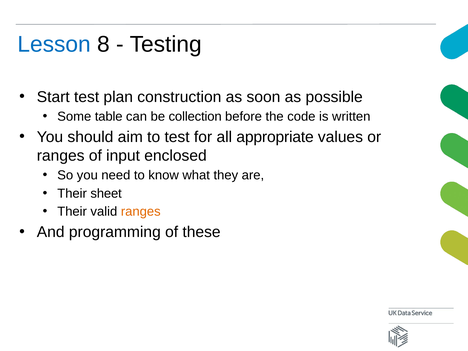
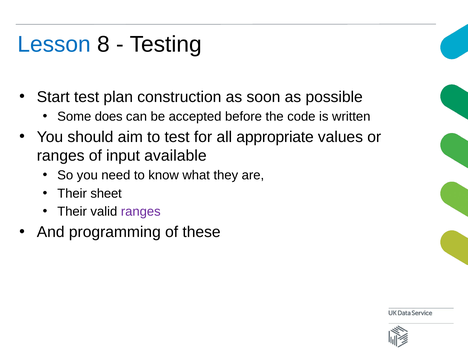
table: table -> does
collection: collection -> accepted
enclosed: enclosed -> available
ranges at (141, 212) colour: orange -> purple
